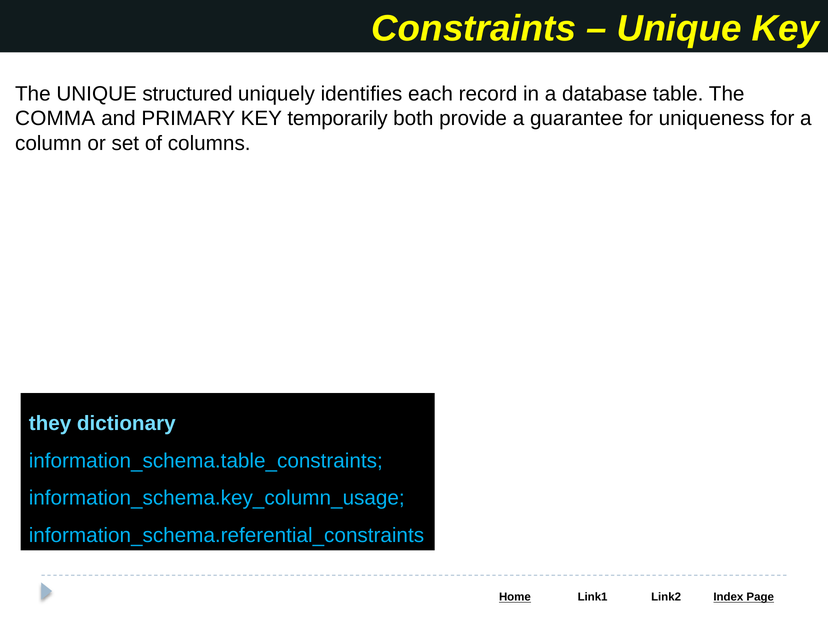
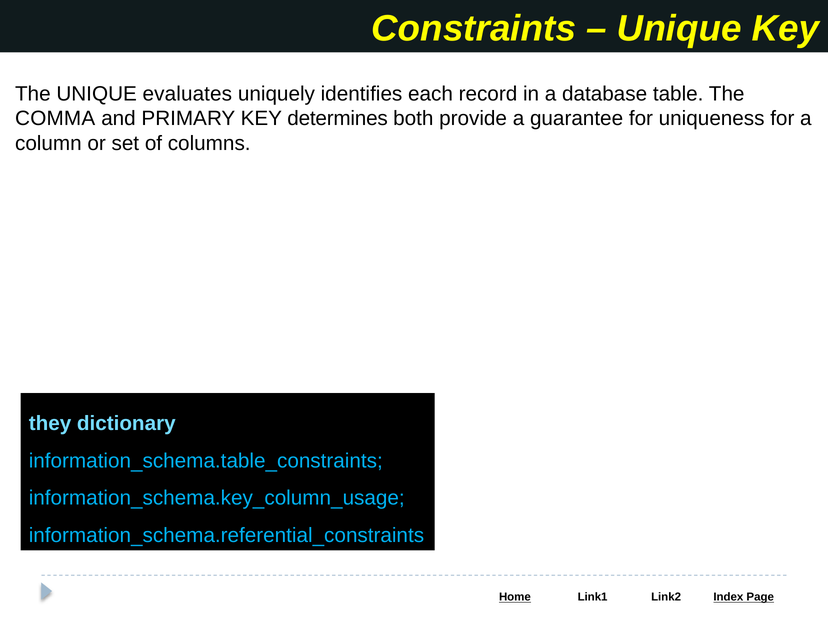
structured: structured -> evaluates
temporarily: temporarily -> determines
